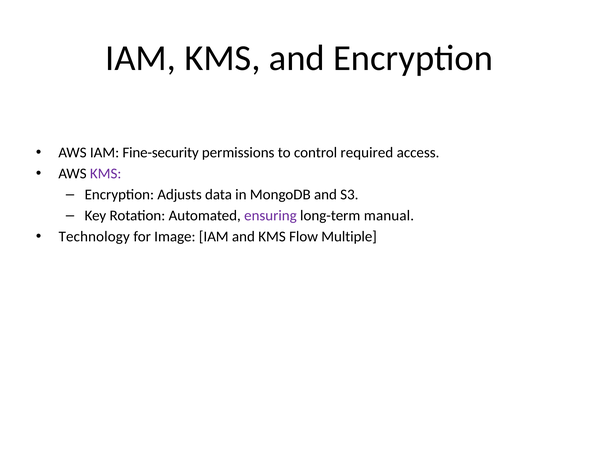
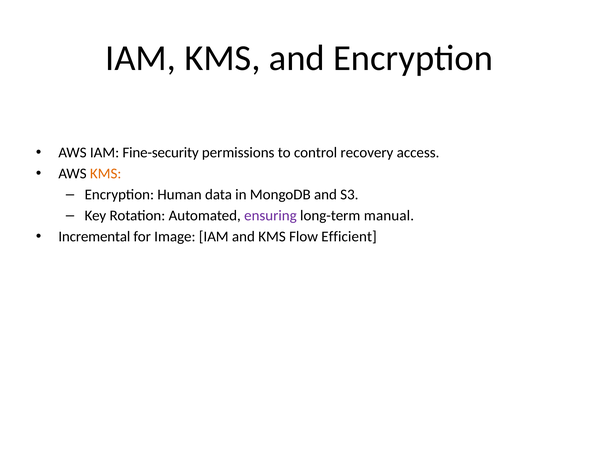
required: required -> recovery
KMS at (106, 174) colour: purple -> orange
Adjusts: Adjusts -> Human
Technology: Technology -> Incremental
Multiple: Multiple -> Efficient
